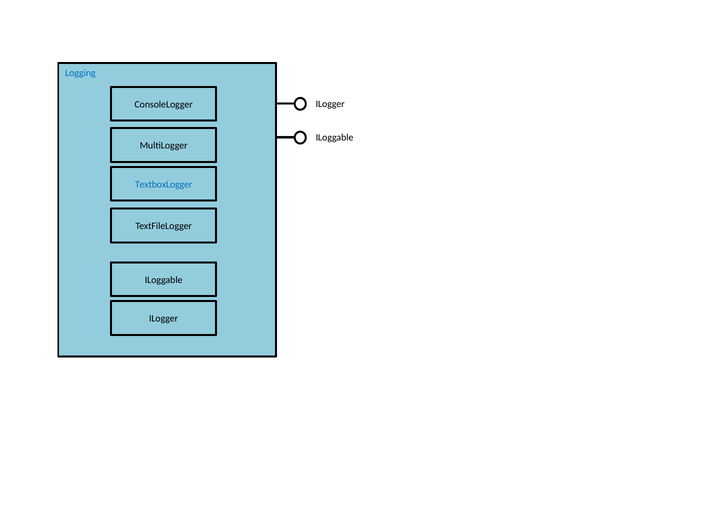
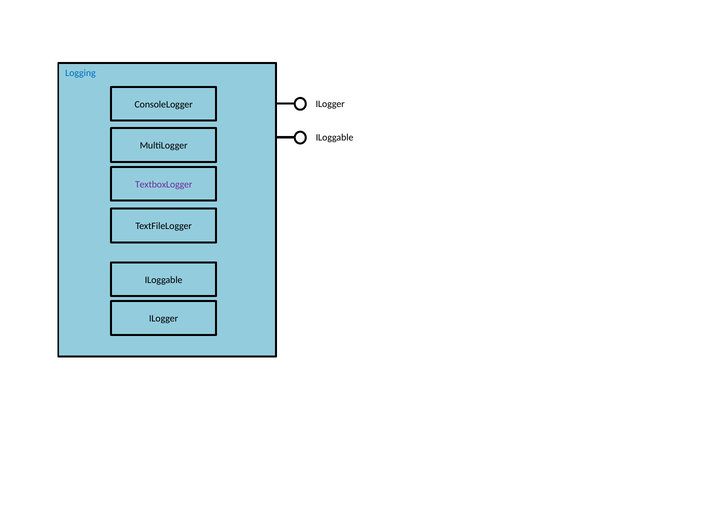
TextboxLogger colour: blue -> purple
